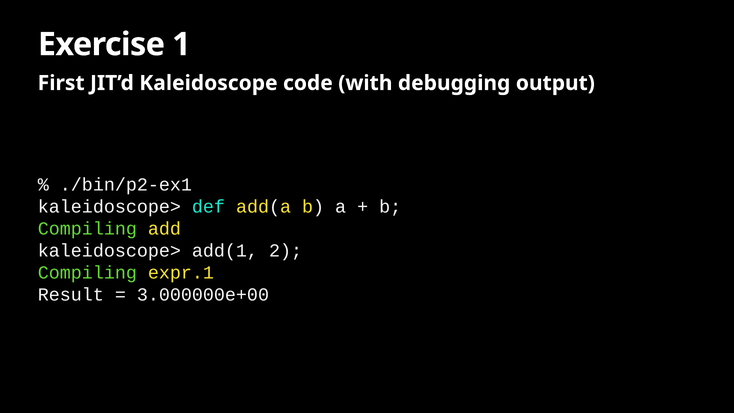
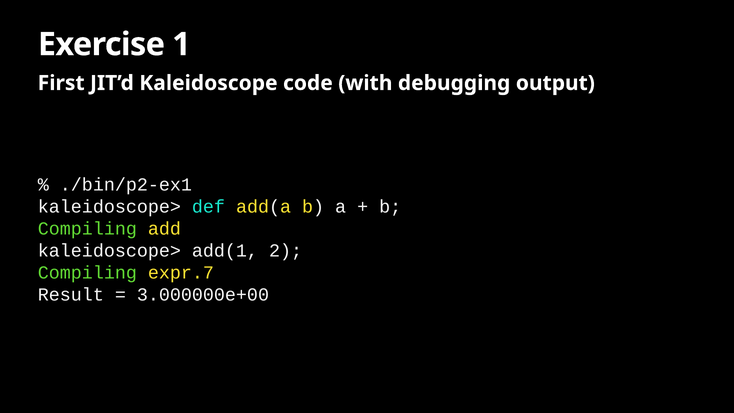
expr.1: expr.1 -> expr.7
